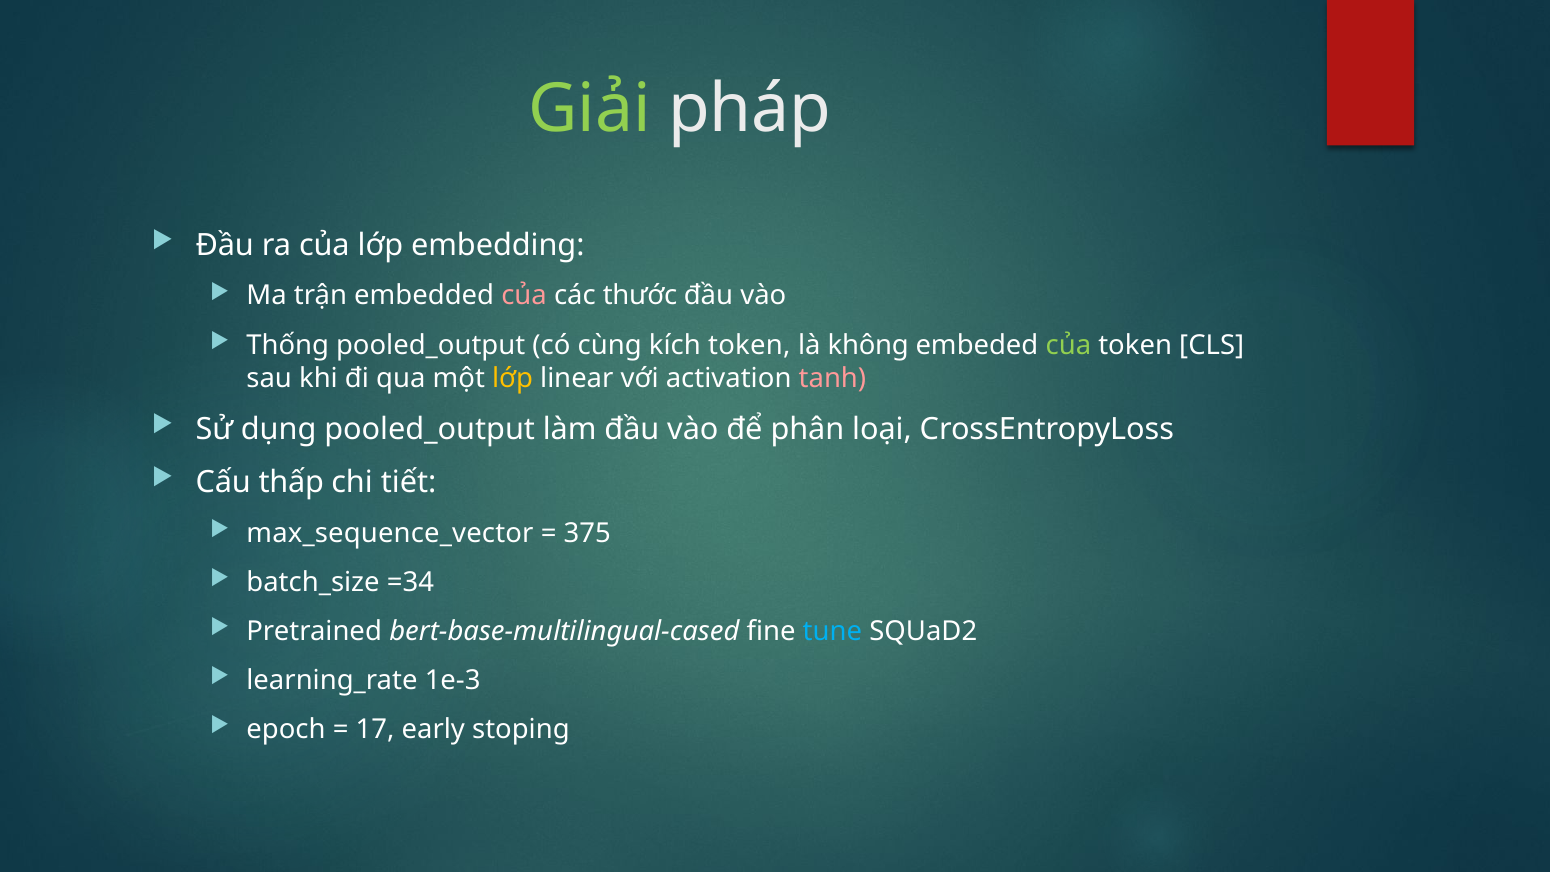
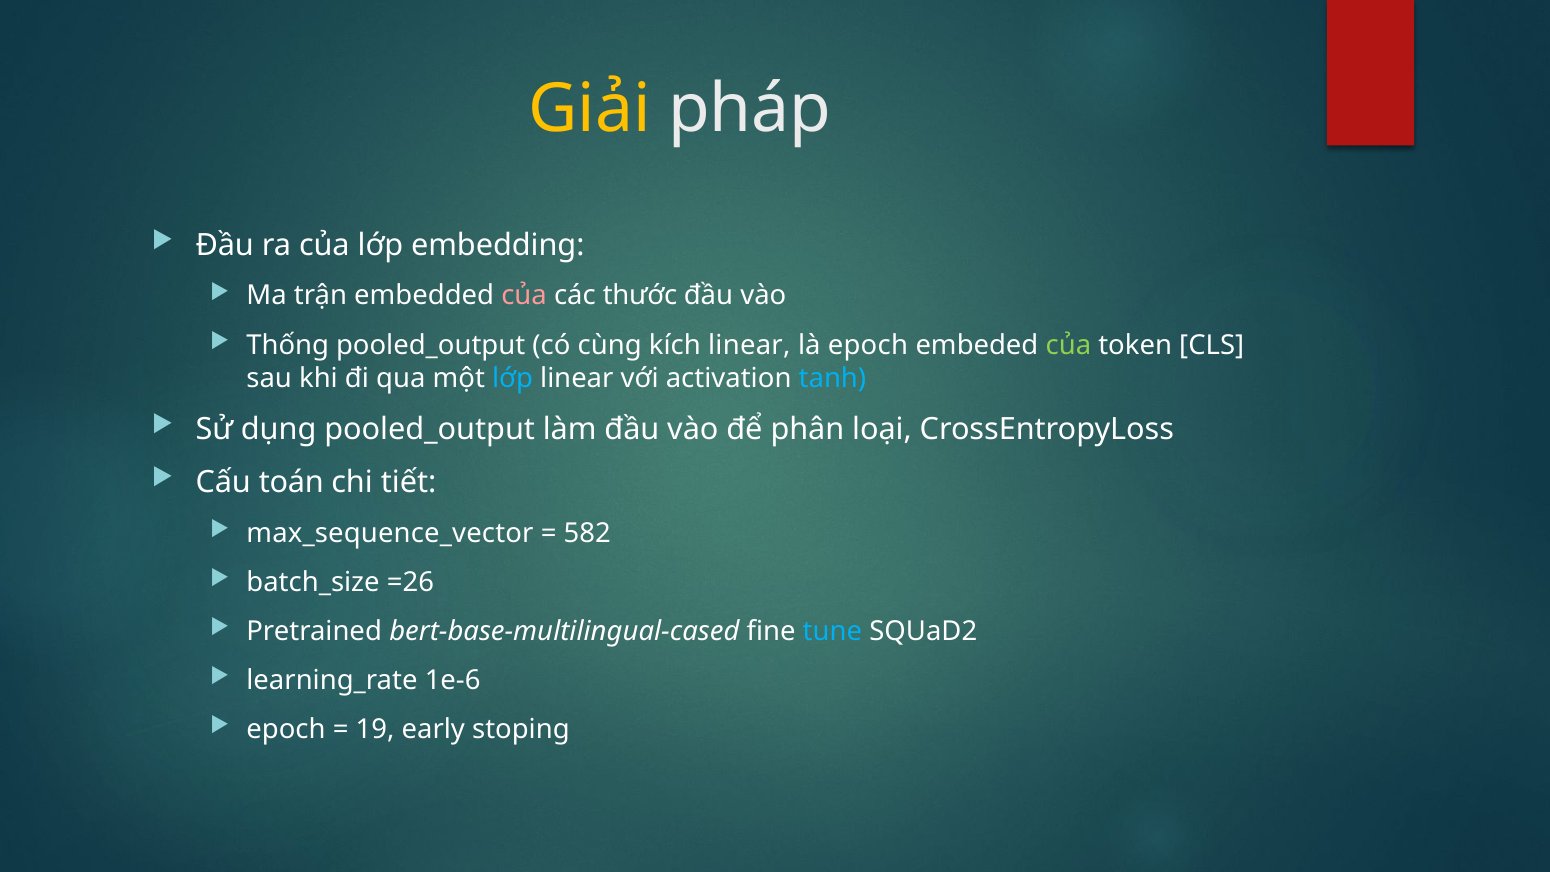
Giải colour: light green -> yellow
kích token: token -> linear
là không: không -> epoch
lớp at (513, 378) colour: yellow -> light blue
tanh colour: pink -> light blue
thấp: thấp -> toán
375: 375 -> 582
=34: =34 -> =26
1e-3: 1e-3 -> 1e-6
17: 17 -> 19
